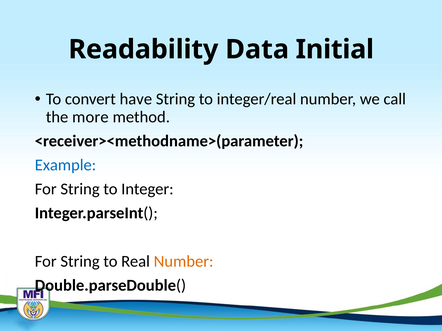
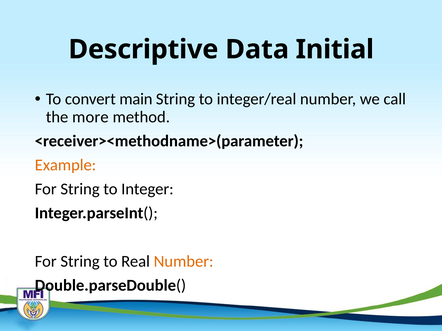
Readability: Readability -> Descriptive
have: have -> main
Example colour: blue -> orange
